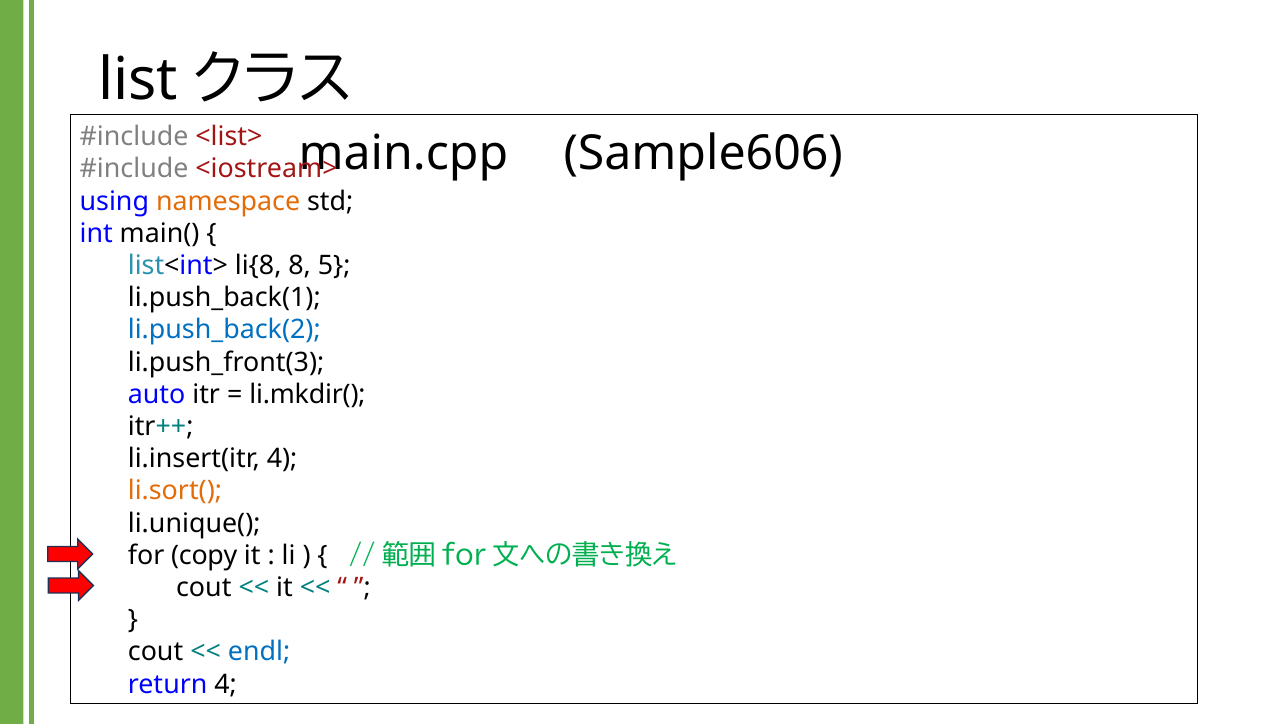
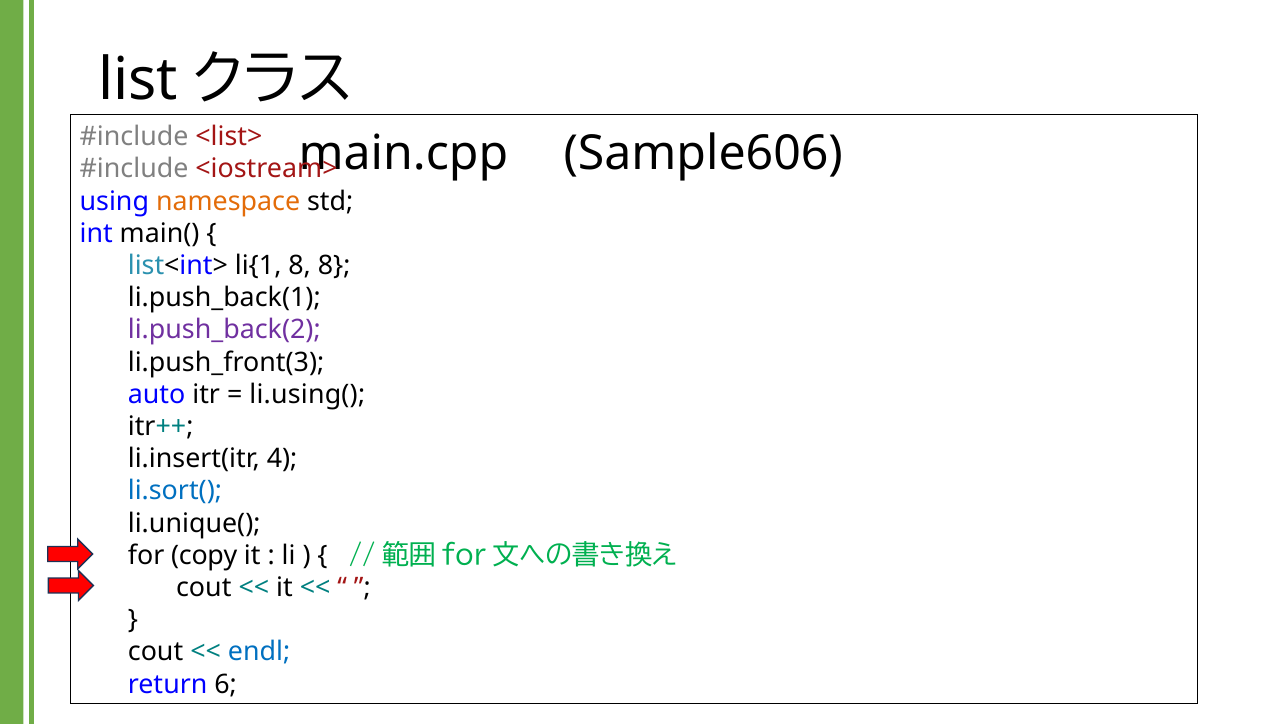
li{8: li{8 -> li{1
8 5: 5 -> 8
li.push_back(2 colour: blue -> purple
li.mkdir(: li.mkdir( -> li.using(
li.sort( colour: orange -> blue
return 4: 4 -> 6
